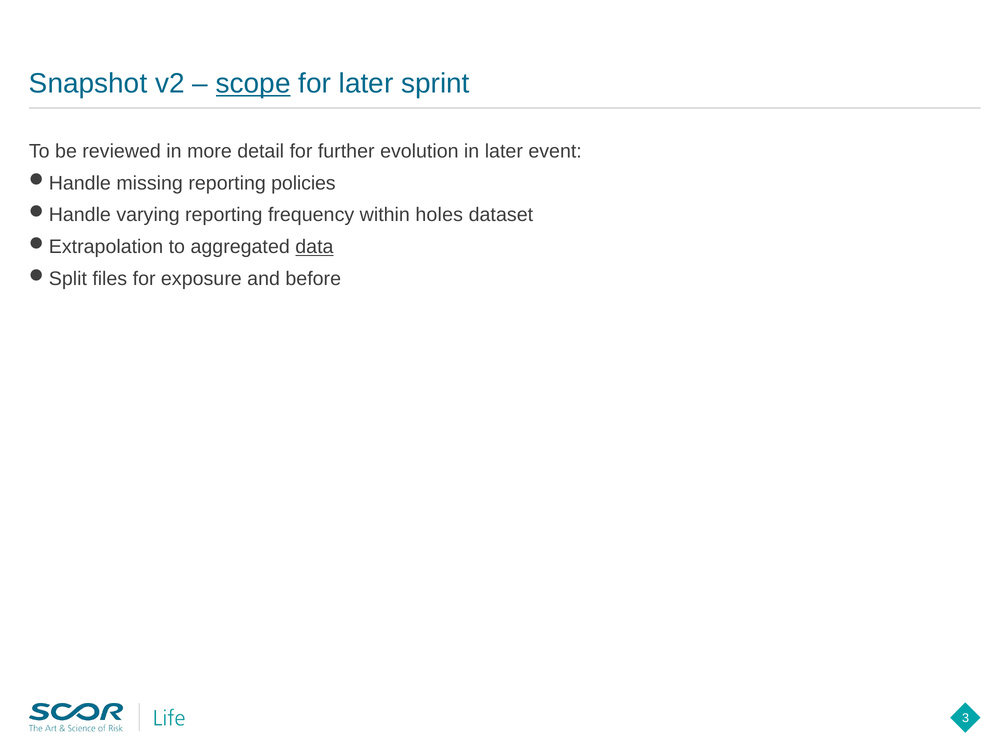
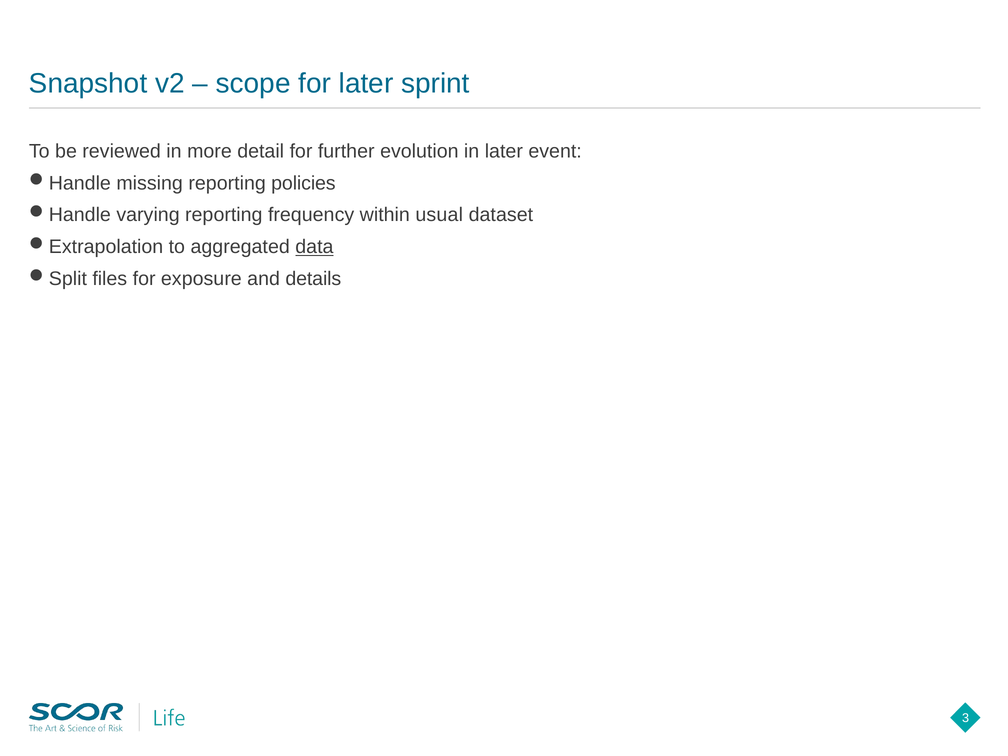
scope underline: present -> none
holes: holes -> usual
before: before -> details
